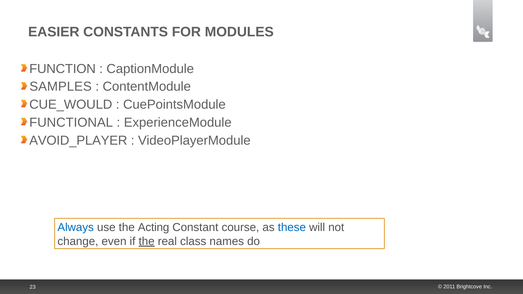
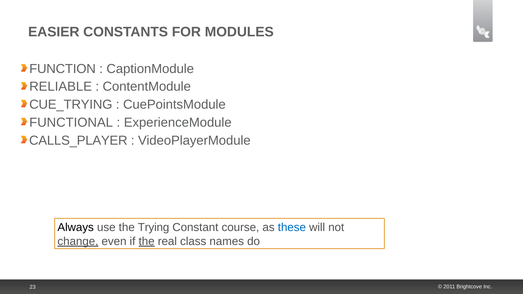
SAMPLES: SAMPLES -> RELIABLE
CUE_WOULD: CUE_WOULD -> CUE_TRYING
AVOID_PLAYER: AVOID_PLAYER -> CALLS_PLAYER
Always colour: blue -> black
Acting: Acting -> Trying
change underline: none -> present
